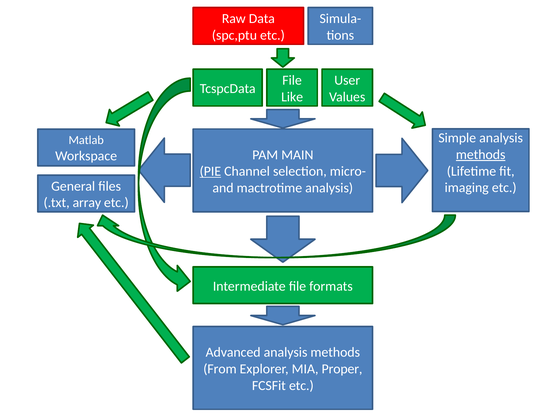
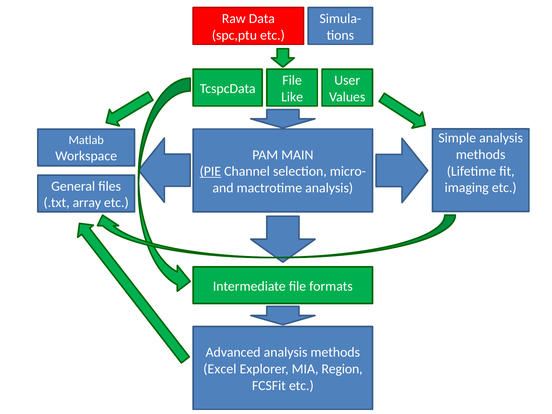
methods at (481, 155) underline: present -> none
From: From -> Excel
Proper: Proper -> Region
